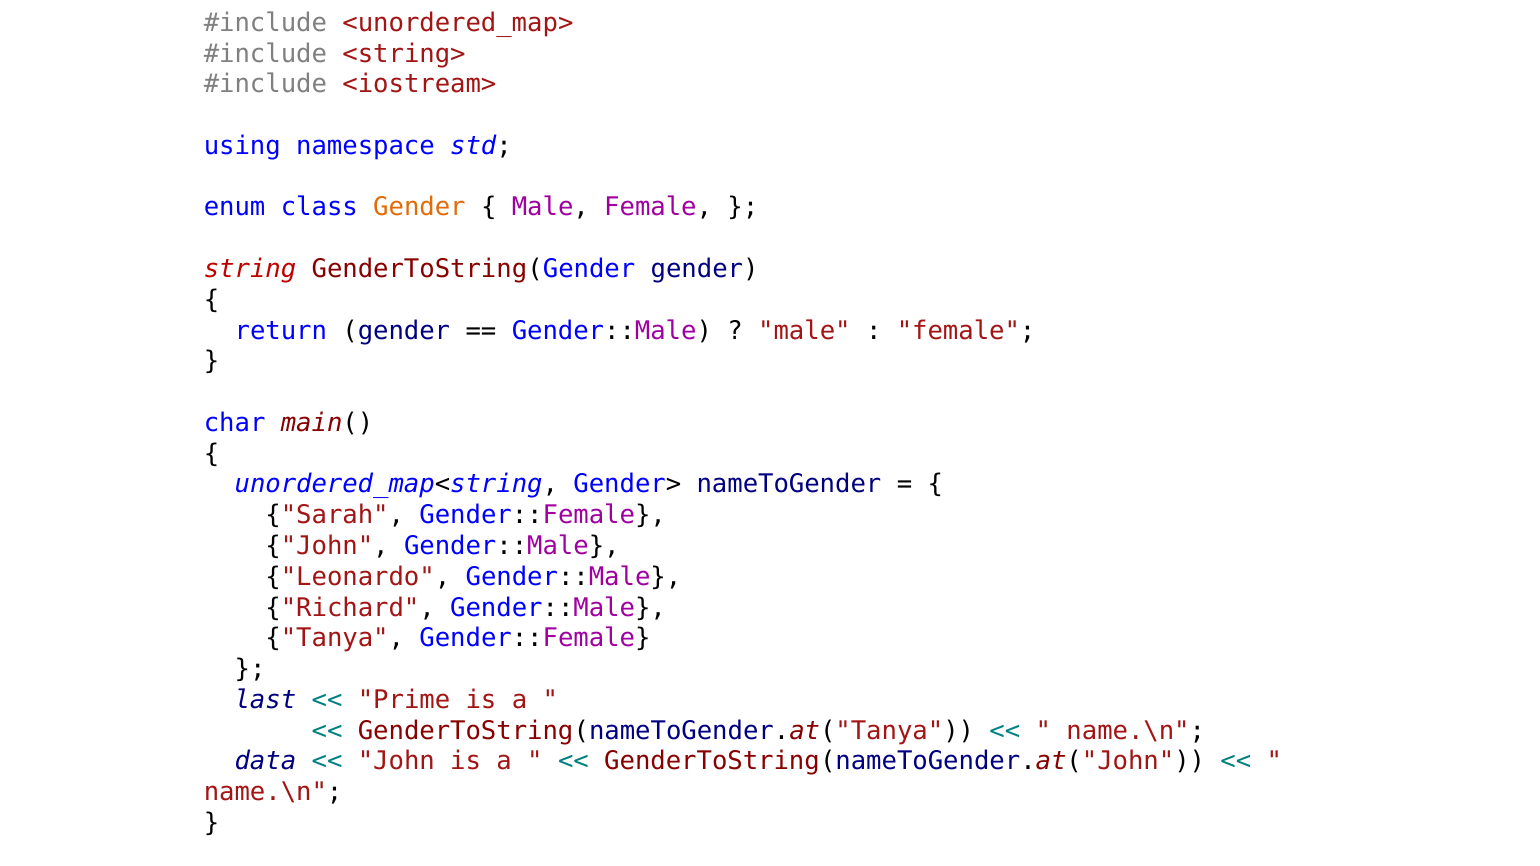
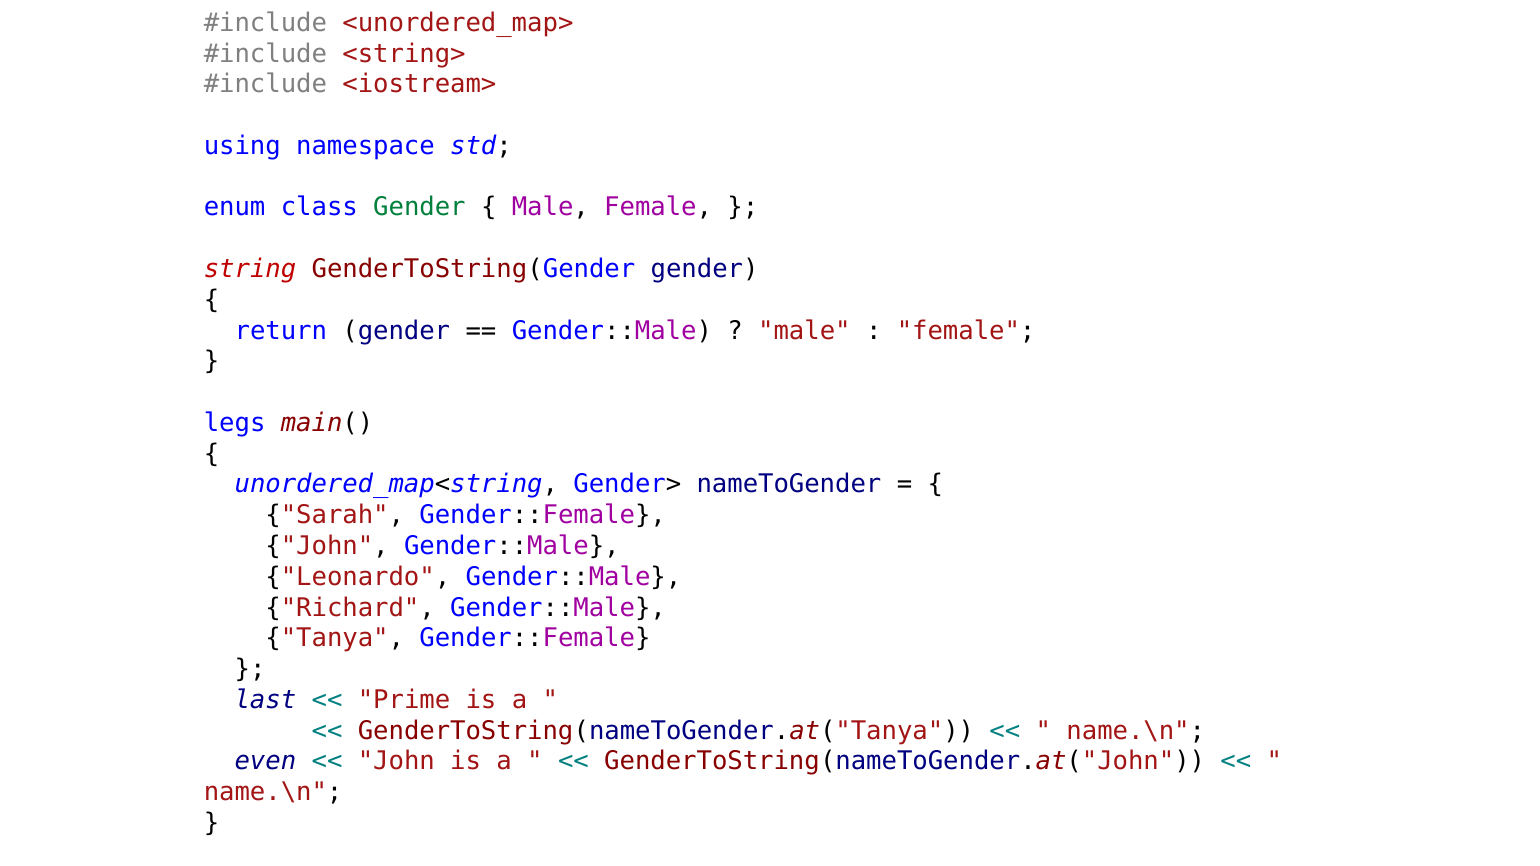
Gender at (419, 208) colour: orange -> green
char: char -> legs
data: data -> even
